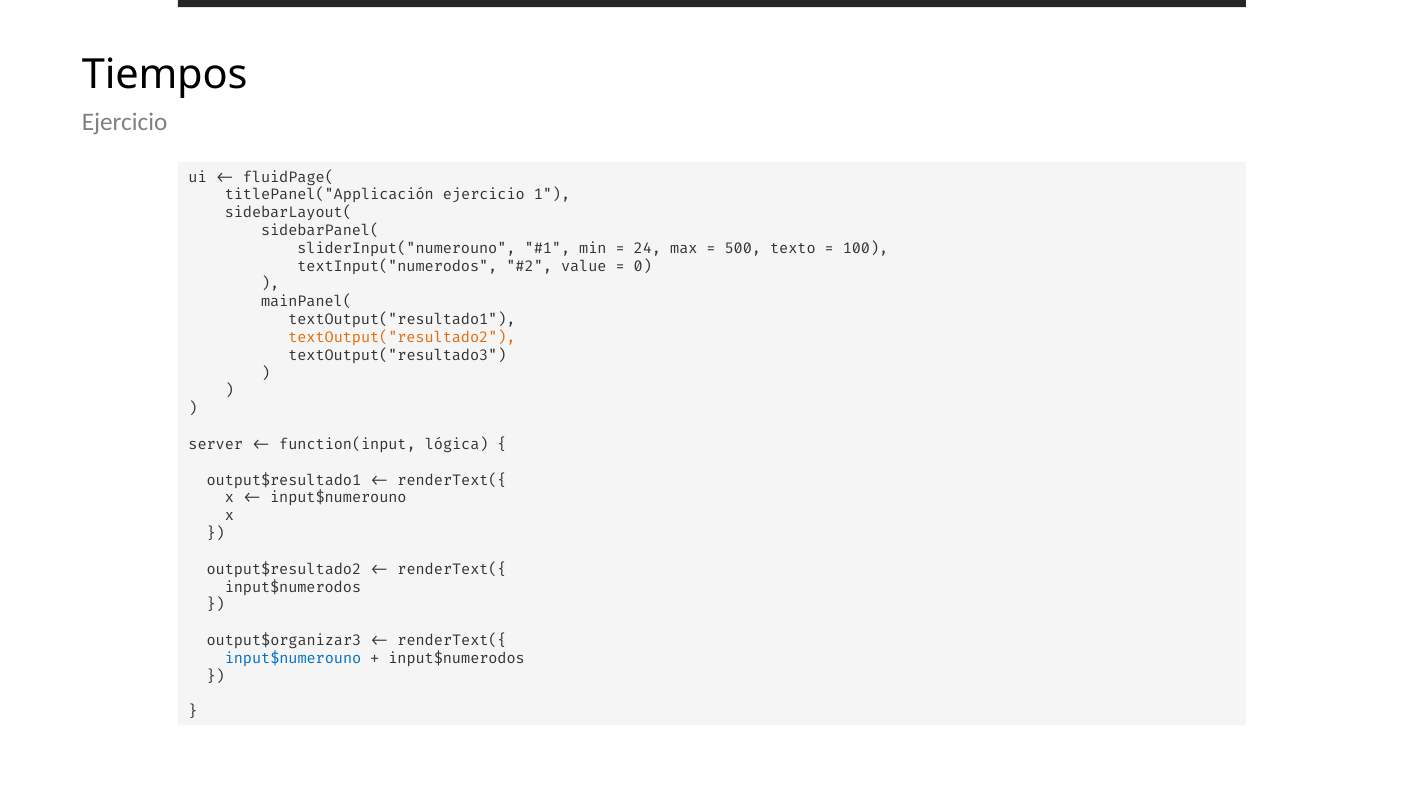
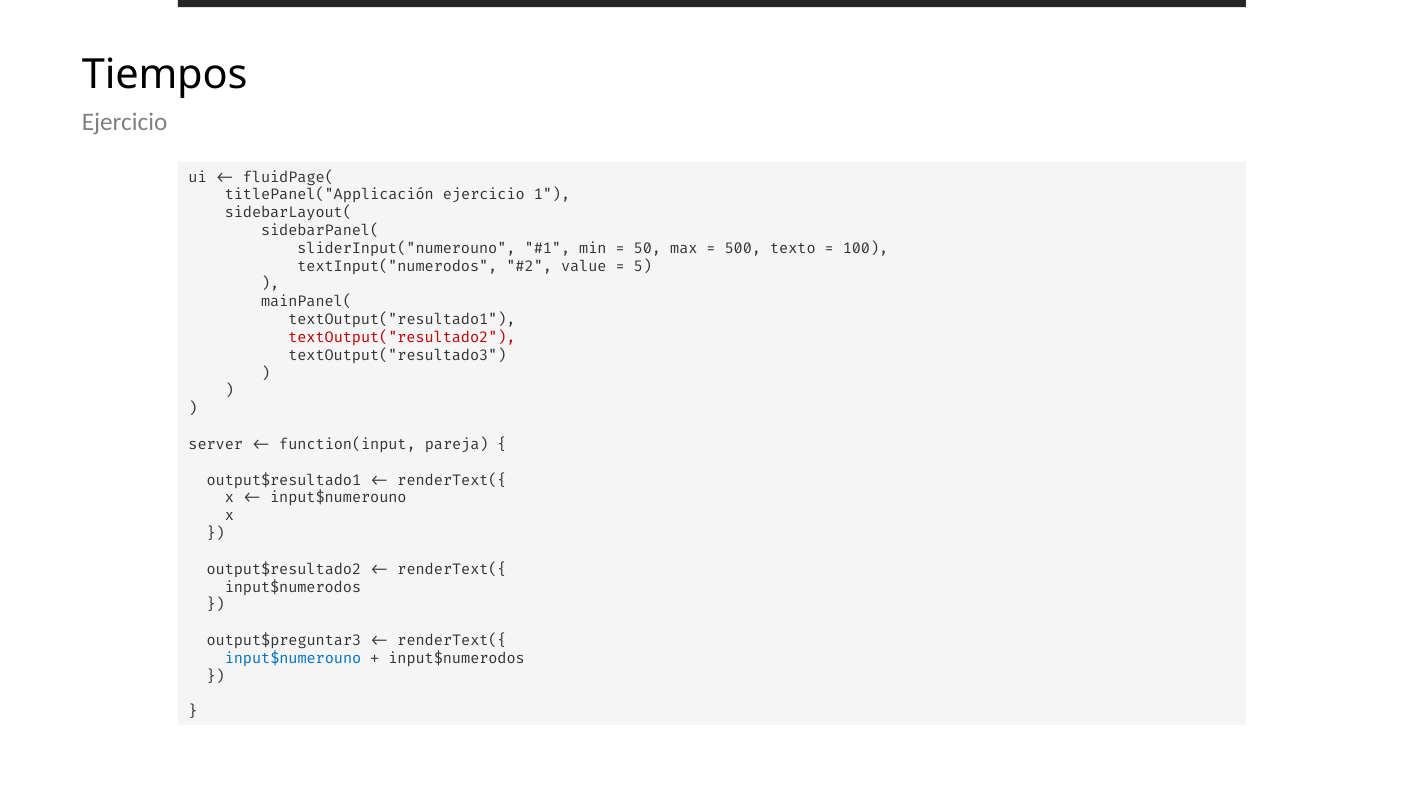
24: 24 -> 50
0: 0 -> 5
textOutput("resultado2 colour: orange -> red
lógica: lógica -> pareja
output$organizar3: output$organizar3 -> output$preguntar3
